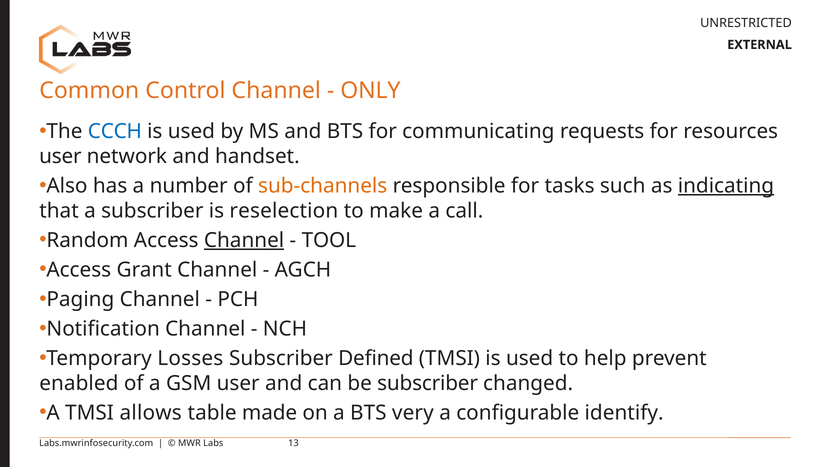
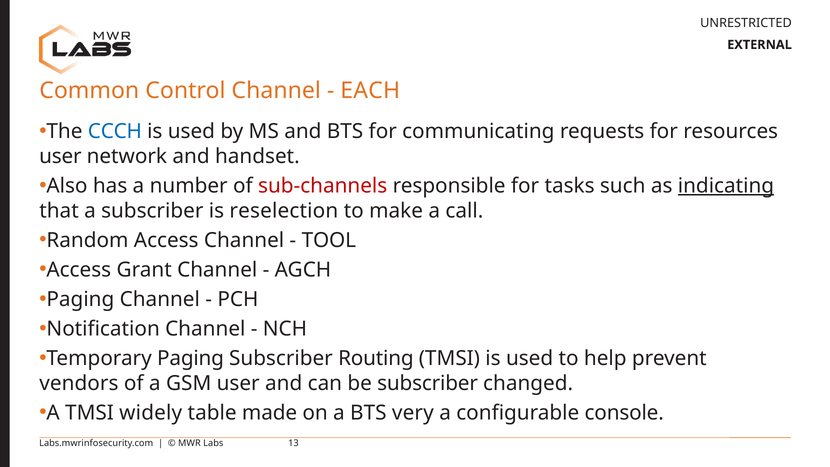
ONLY: ONLY -> EACH
sub-channels colour: orange -> red
Channel at (244, 240) underline: present -> none
Temporary Losses: Losses -> Paging
Defined: Defined -> Routing
enabled: enabled -> vendors
allows: allows -> widely
identify: identify -> console
